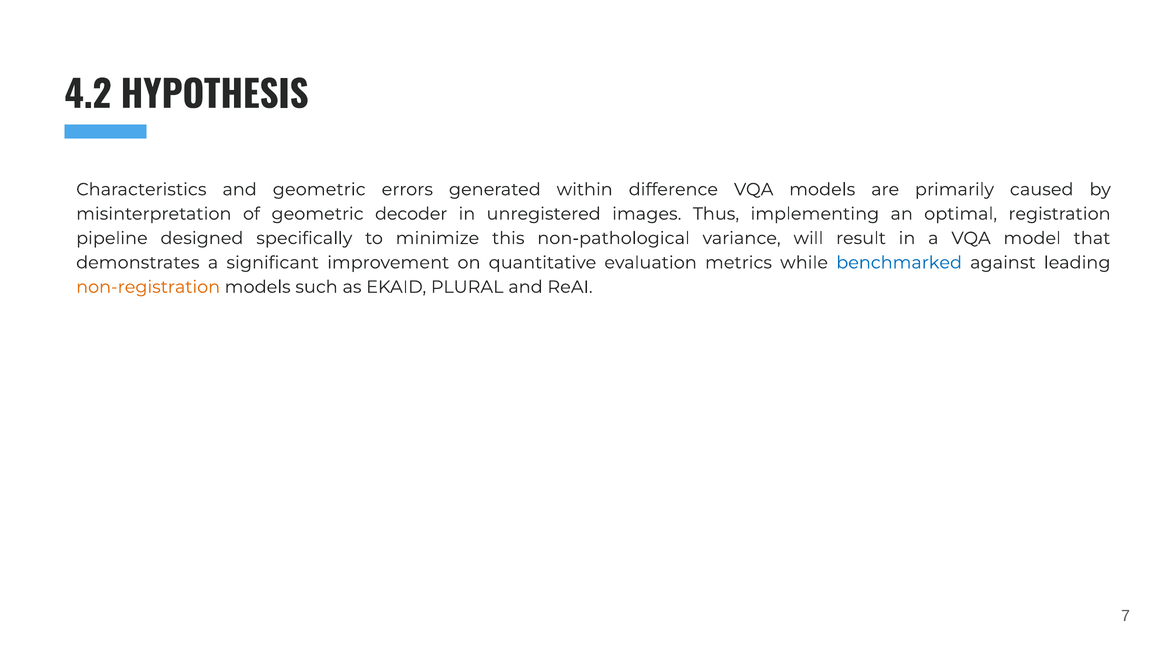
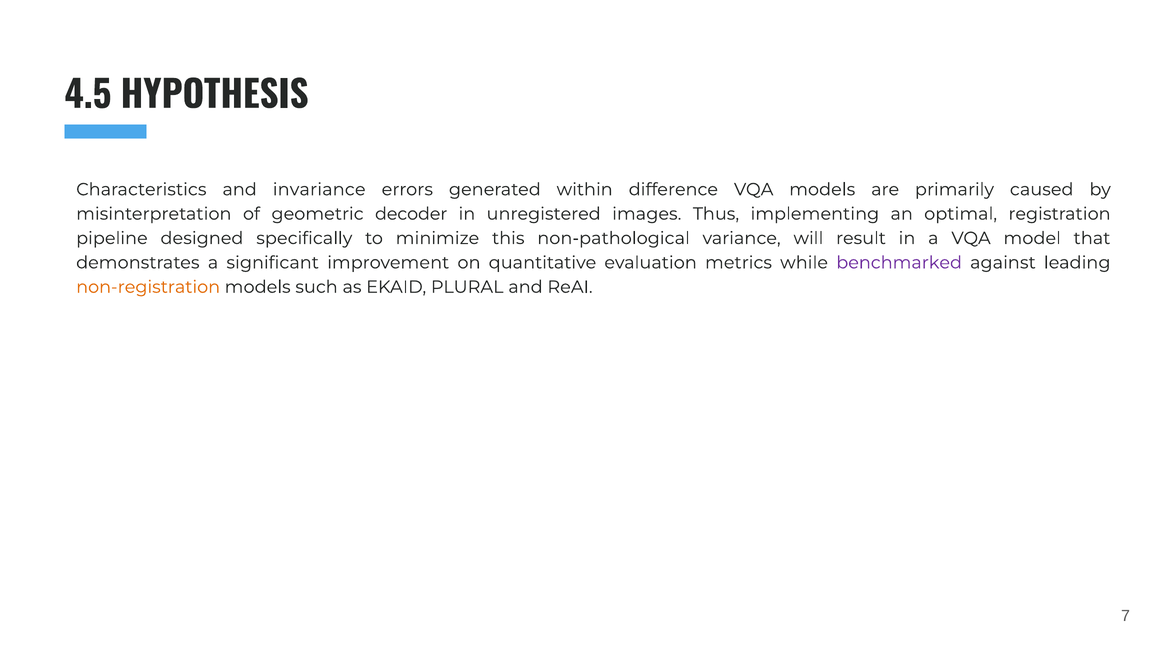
4.2: 4.2 -> 4.5
and geometric: geometric -> invariance
benchmarked colour: blue -> purple
